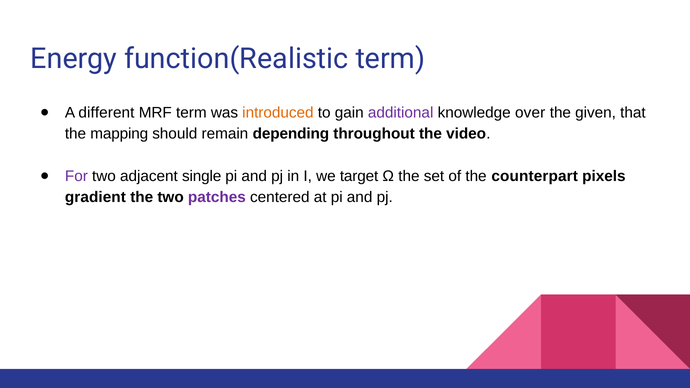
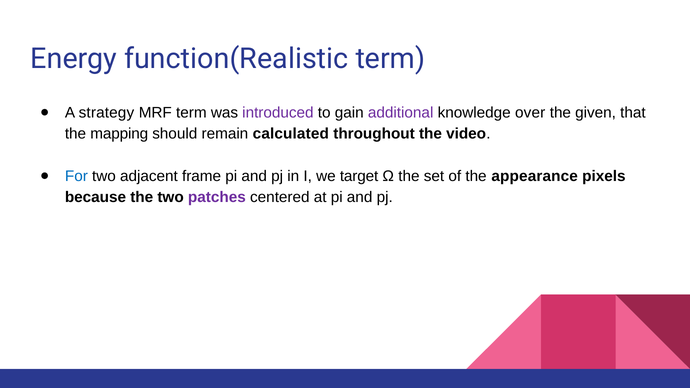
different: different -> strategy
introduced colour: orange -> purple
depending: depending -> calculated
For colour: purple -> blue
single: single -> frame
counterpart: counterpart -> appearance
gradient: gradient -> because
